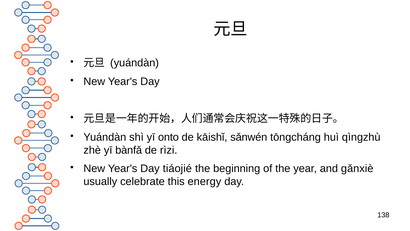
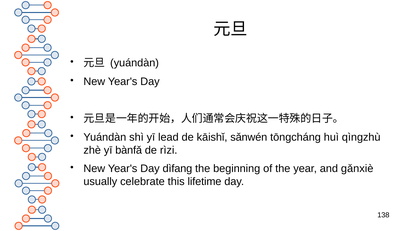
onto: onto -> lead
tiáojié: tiáojié -> dìfang
energy: energy -> lifetime
